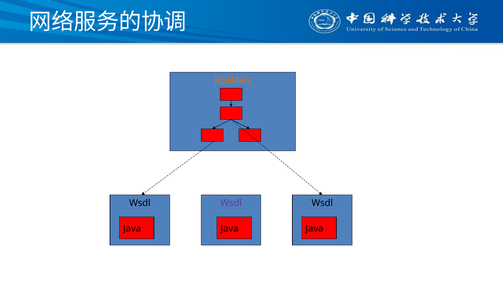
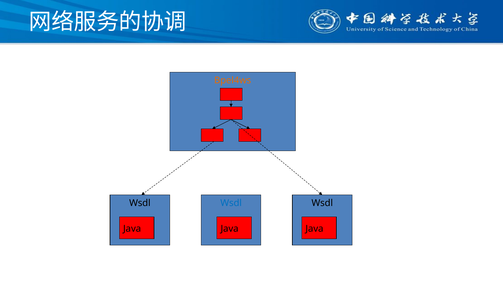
Wsdl at (231, 203) colour: purple -> blue
